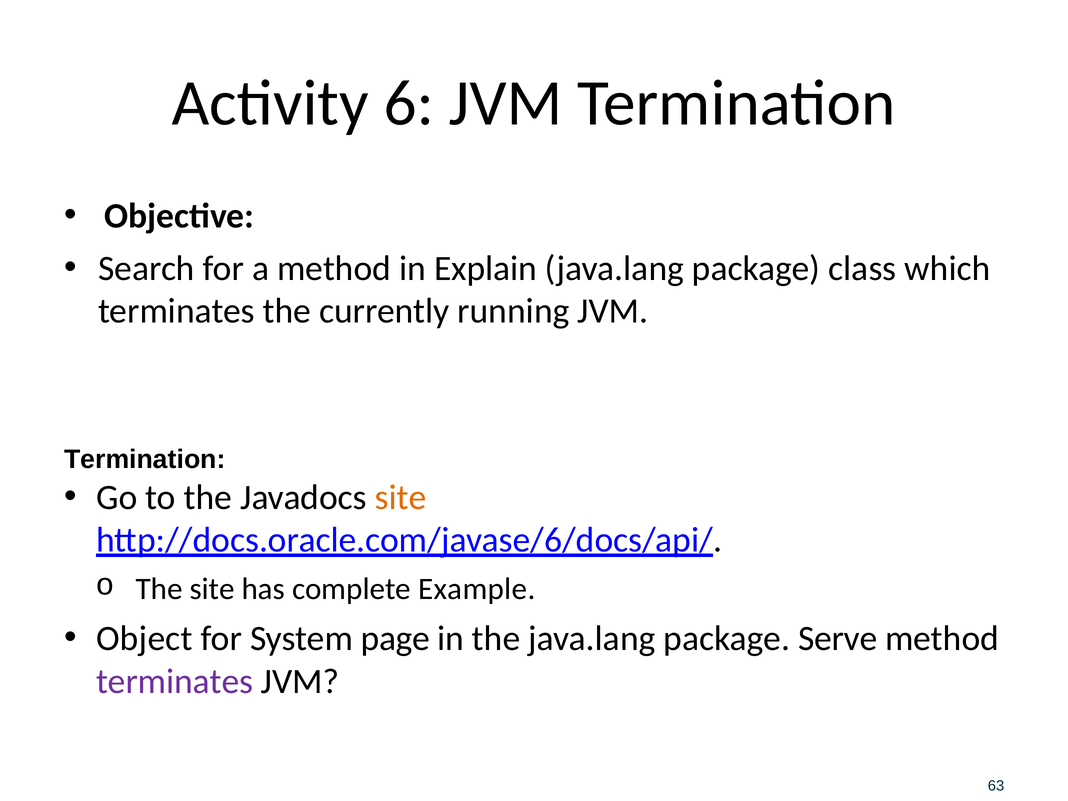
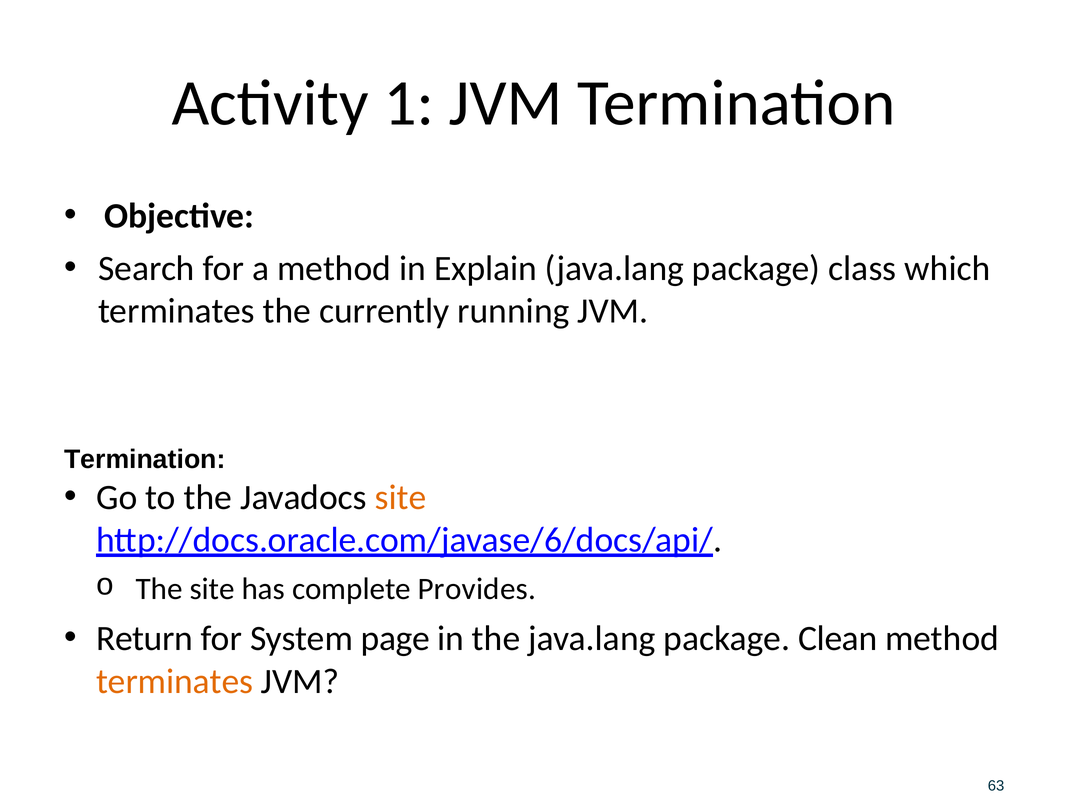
6: 6 -> 1
Example: Example -> Provides
Object: Object -> Return
Serve: Serve -> Clean
terminates at (175, 681) colour: purple -> orange
